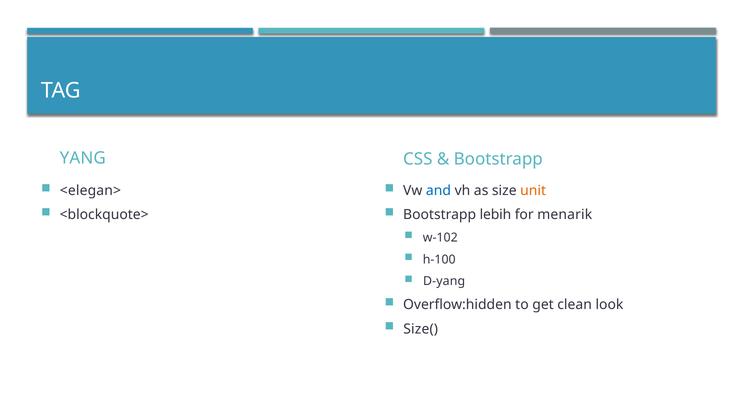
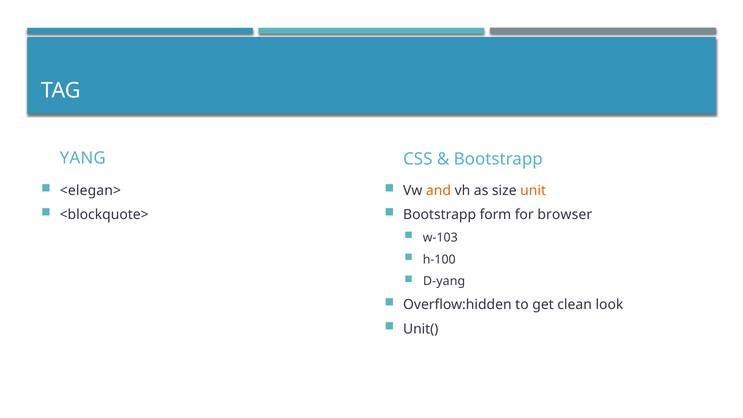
and colour: blue -> orange
lebih: lebih -> form
menarik: menarik -> browser
w-102: w-102 -> w-103
Size(: Size( -> Unit(
